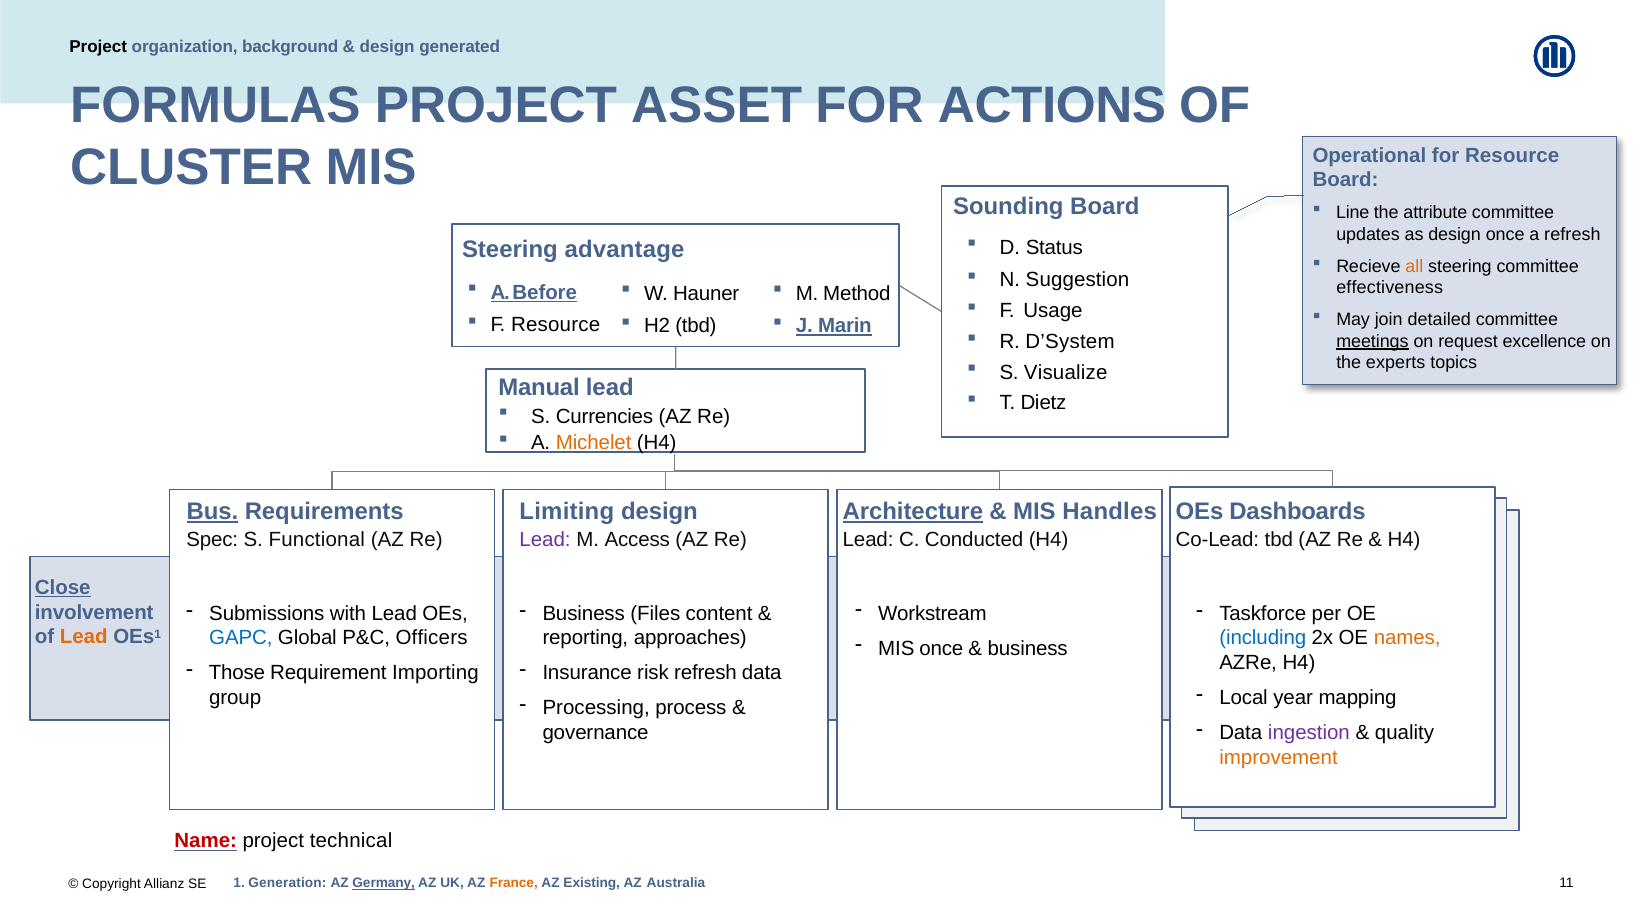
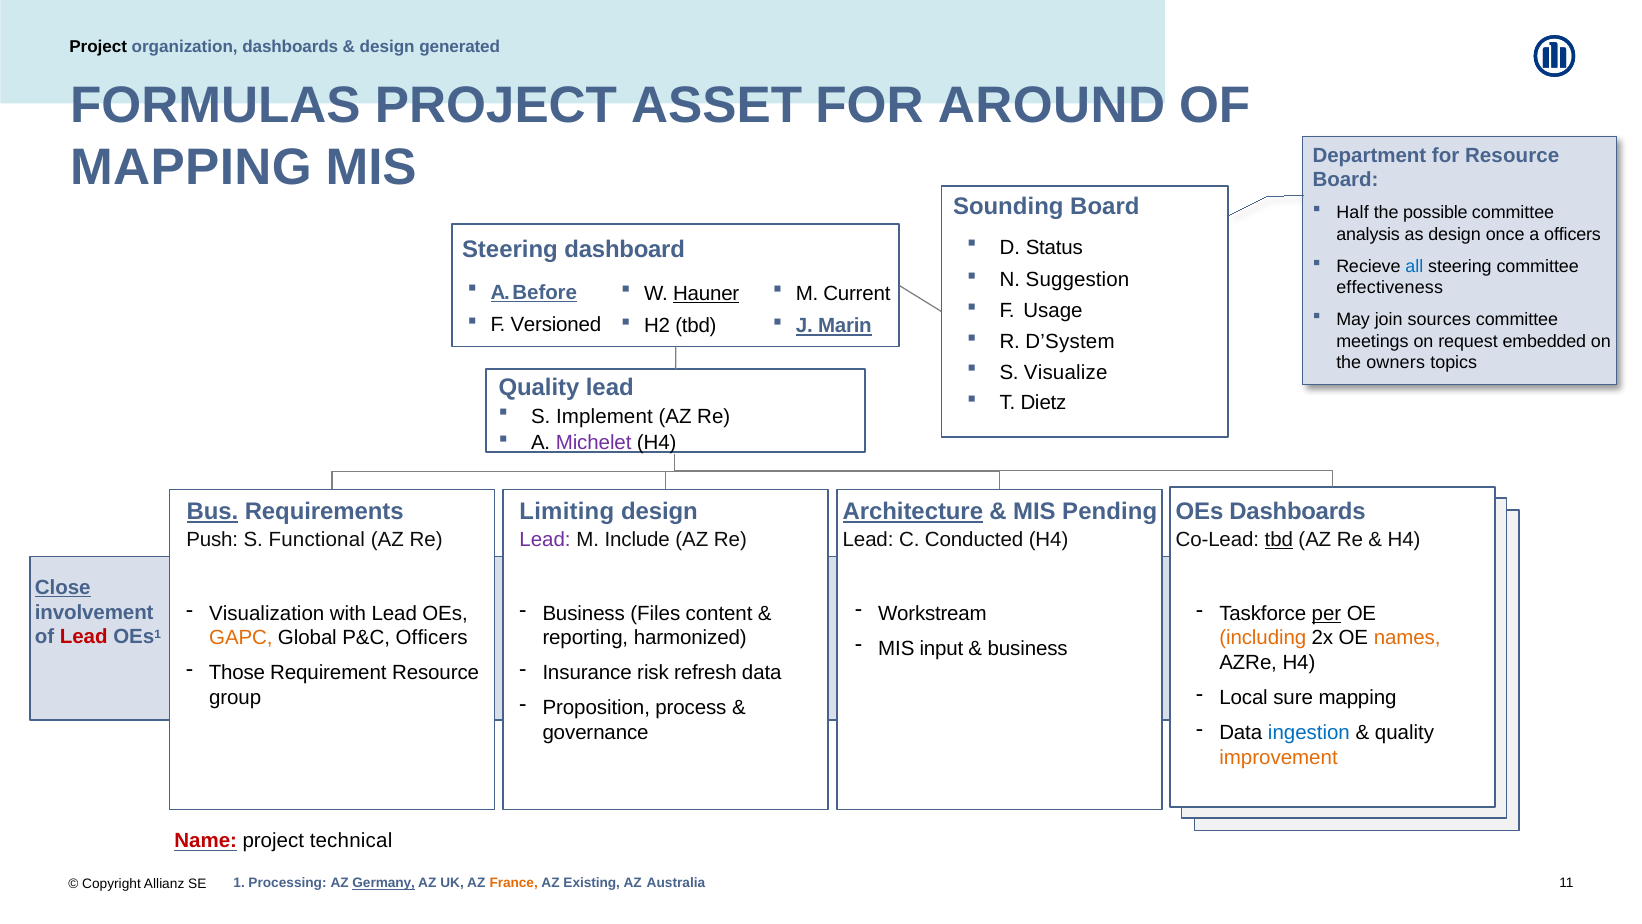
organization background: background -> dashboards
ACTIONS: ACTIONS -> AROUND
CLUSTER at (191, 167): CLUSTER -> MAPPING
Operational: Operational -> Department
Line: Line -> Half
attribute: attribute -> possible
updates: updates -> analysis
a refresh: refresh -> officers
advantage: advantage -> dashboard
all colour: orange -> blue
Hauner underline: none -> present
Method: Method -> Current
detailed: detailed -> sources
F Resource: Resource -> Versioned
meetings underline: present -> none
excellence: excellence -> embedded
experts: experts -> owners
Manual at (539, 388): Manual -> Quality
Currencies: Currencies -> Implement
Michelet colour: orange -> purple
Handles: Handles -> Pending
Spec: Spec -> Push
Access: Access -> Include
tbd at (1279, 540) underline: none -> present
Submissions: Submissions -> Visualization
per underline: none -> present
Lead at (84, 637) colour: orange -> red
GAPC colour: blue -> orange
approaches: approaches -> harmonized
including colour: blue -> orange
MIS once: once -> input
Requirement Importing: Importing -> Resource
year: year -> sure
Processing: Processing -> Proposition
ingestion colour: purple -> blue
Generation: Generation -> Processing
